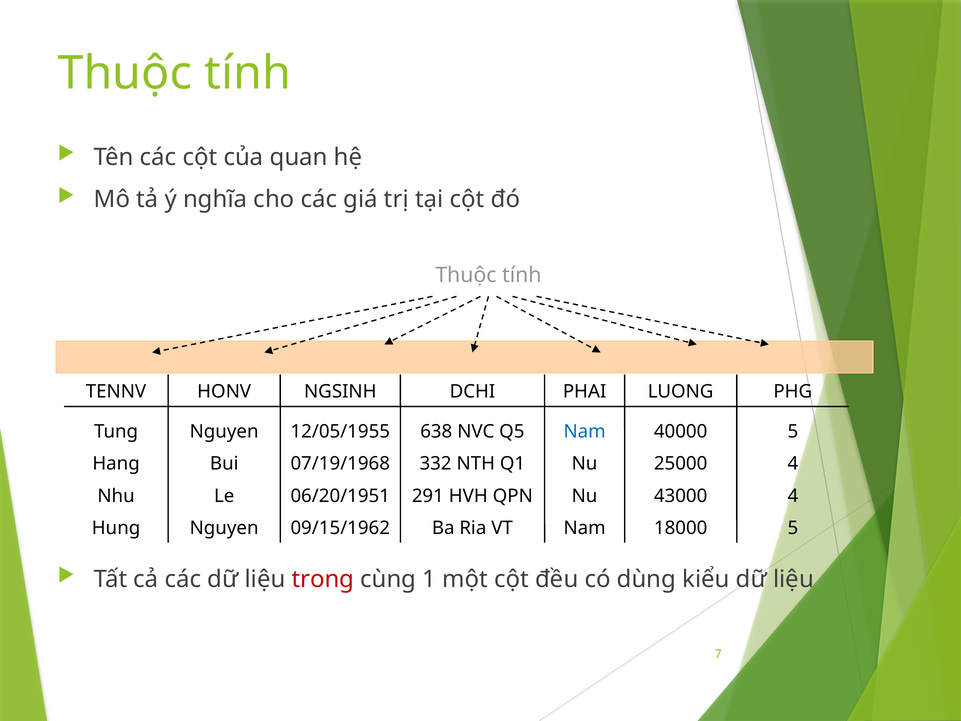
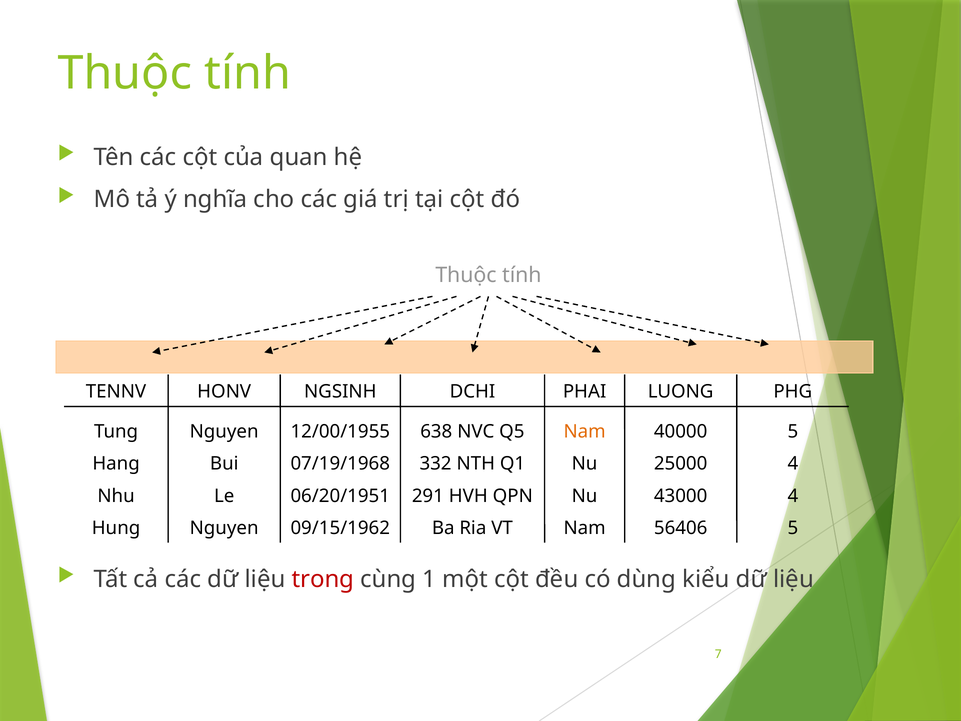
12/05/1955: 12/05/1955 -> 12/00/1955
Nam at (585, 432) colour: blue -> orange
18000: 18000 -> 56406
